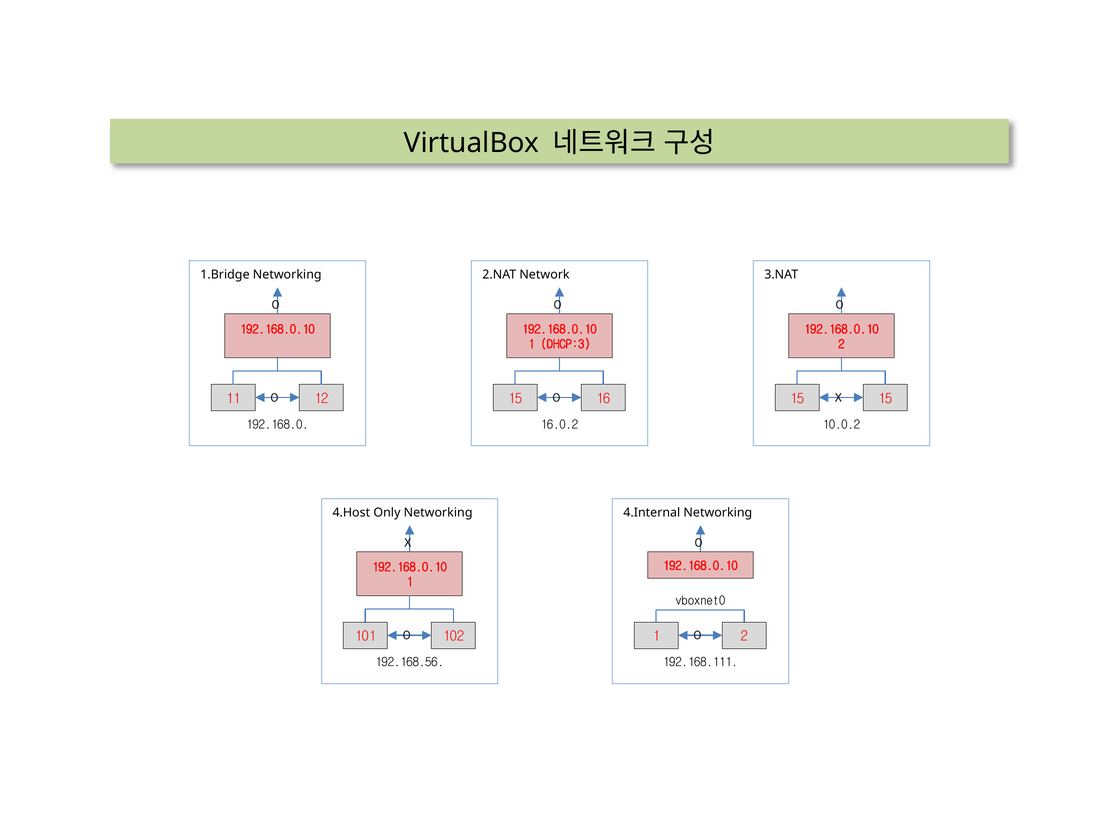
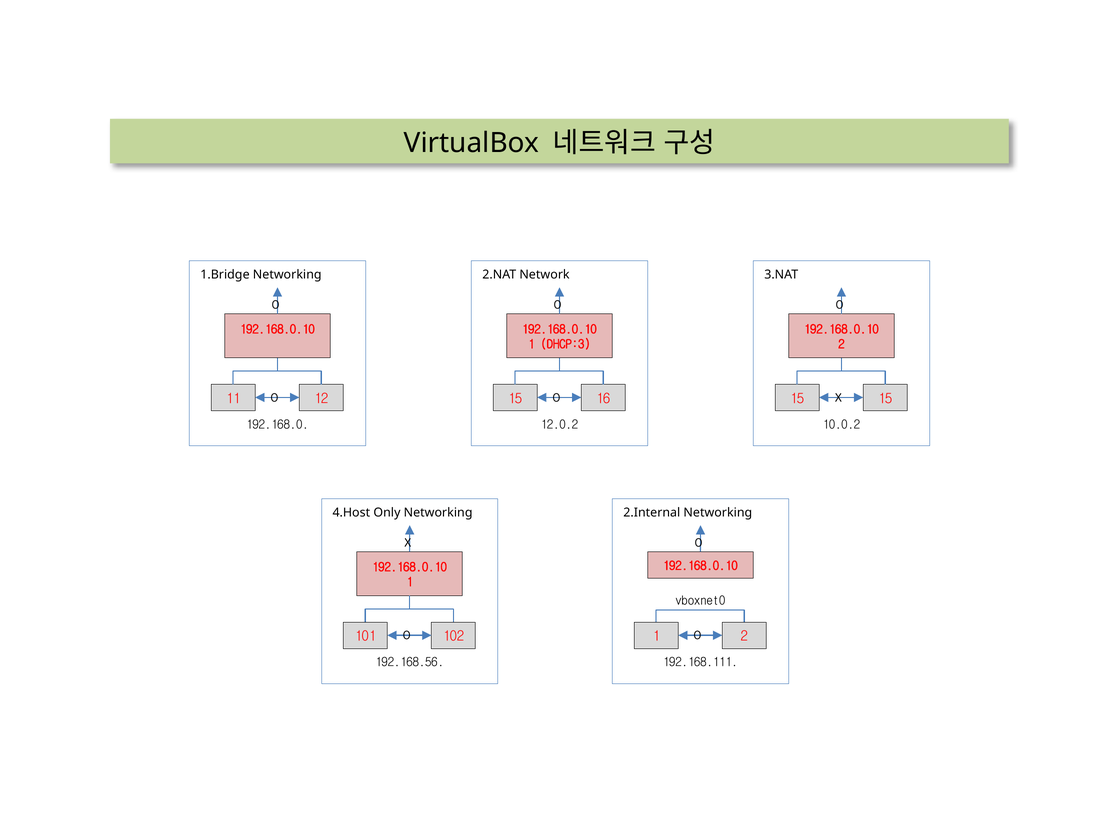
16.0.2: 16.0.2 -> 12.0.2
4.Internal: 4.Internal -> 2.Internal
